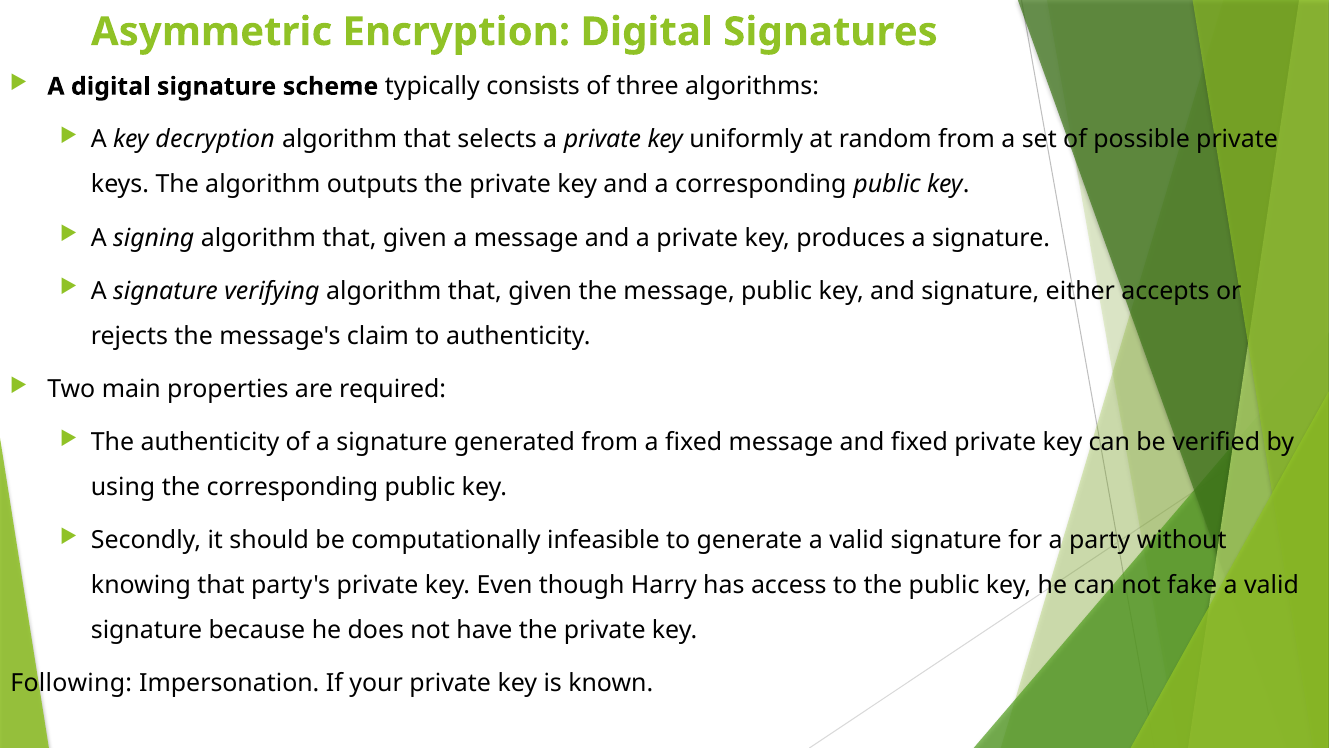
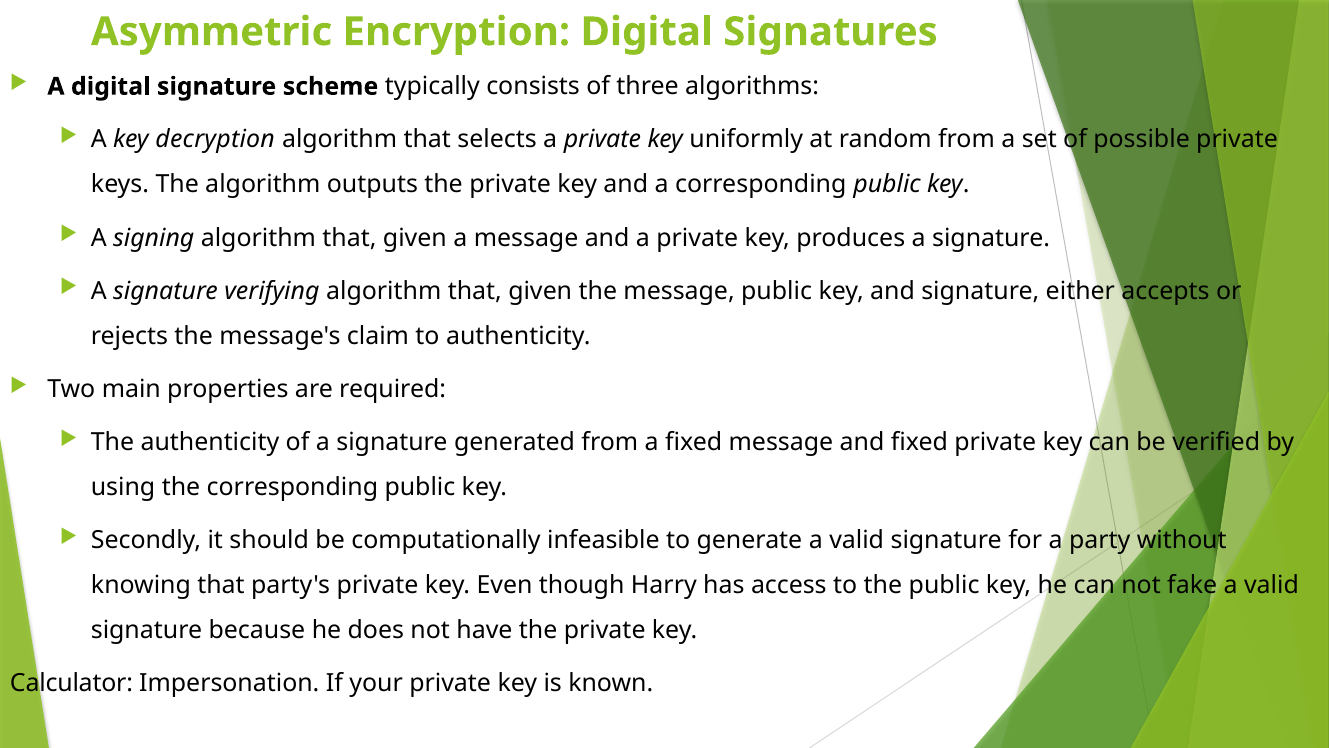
Following: Following -> Calculator
